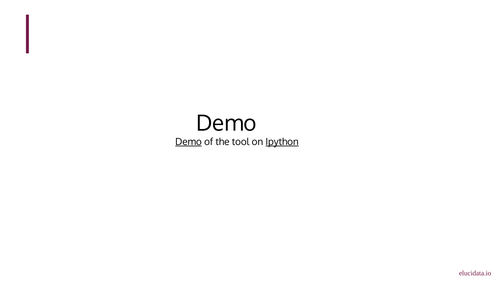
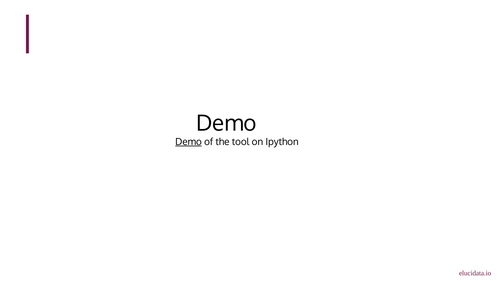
Ipython underline: present -> none
